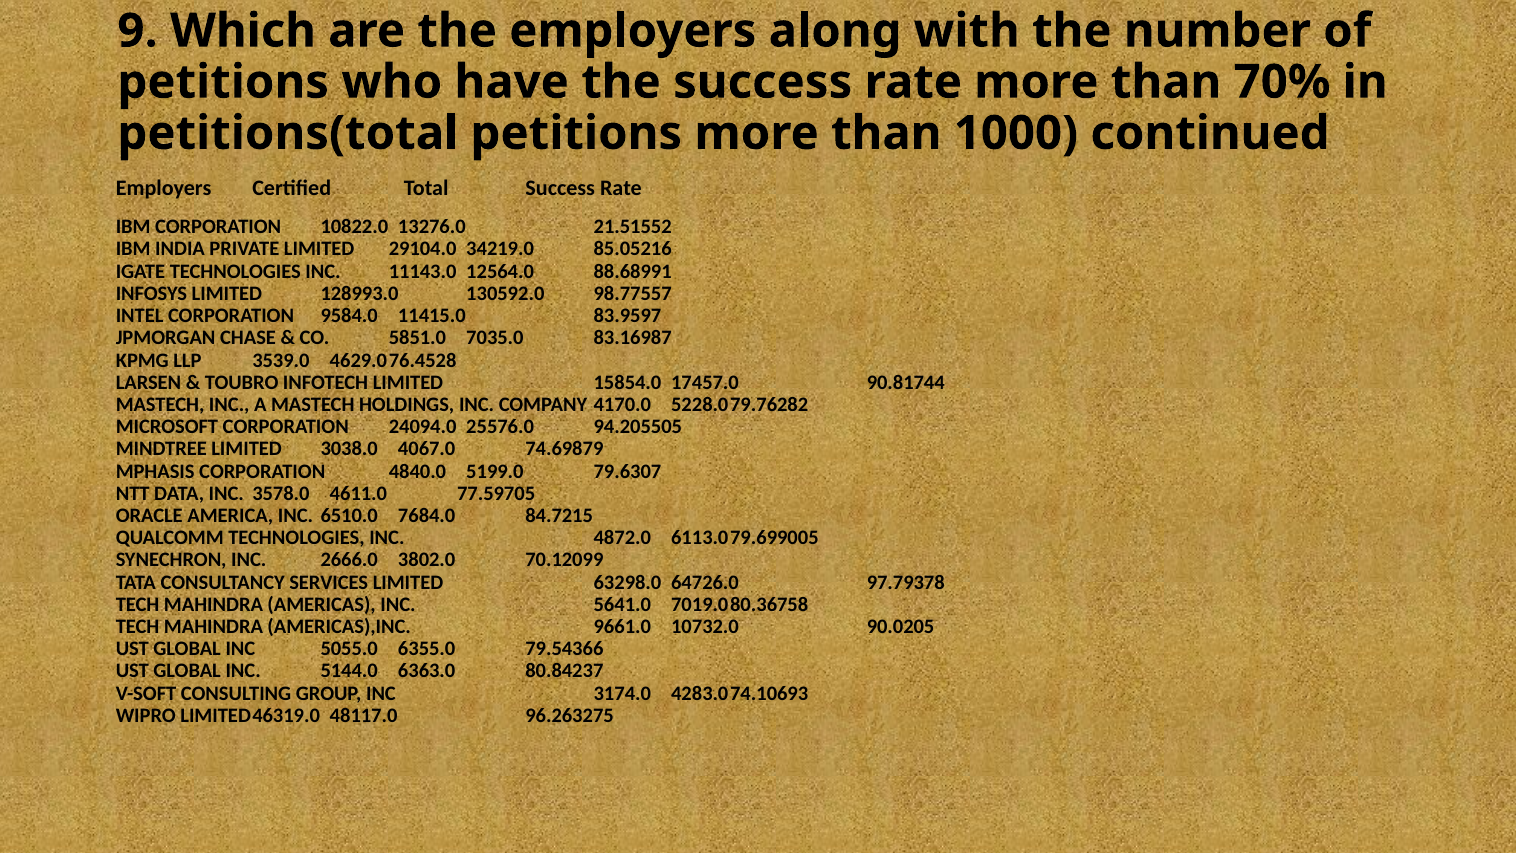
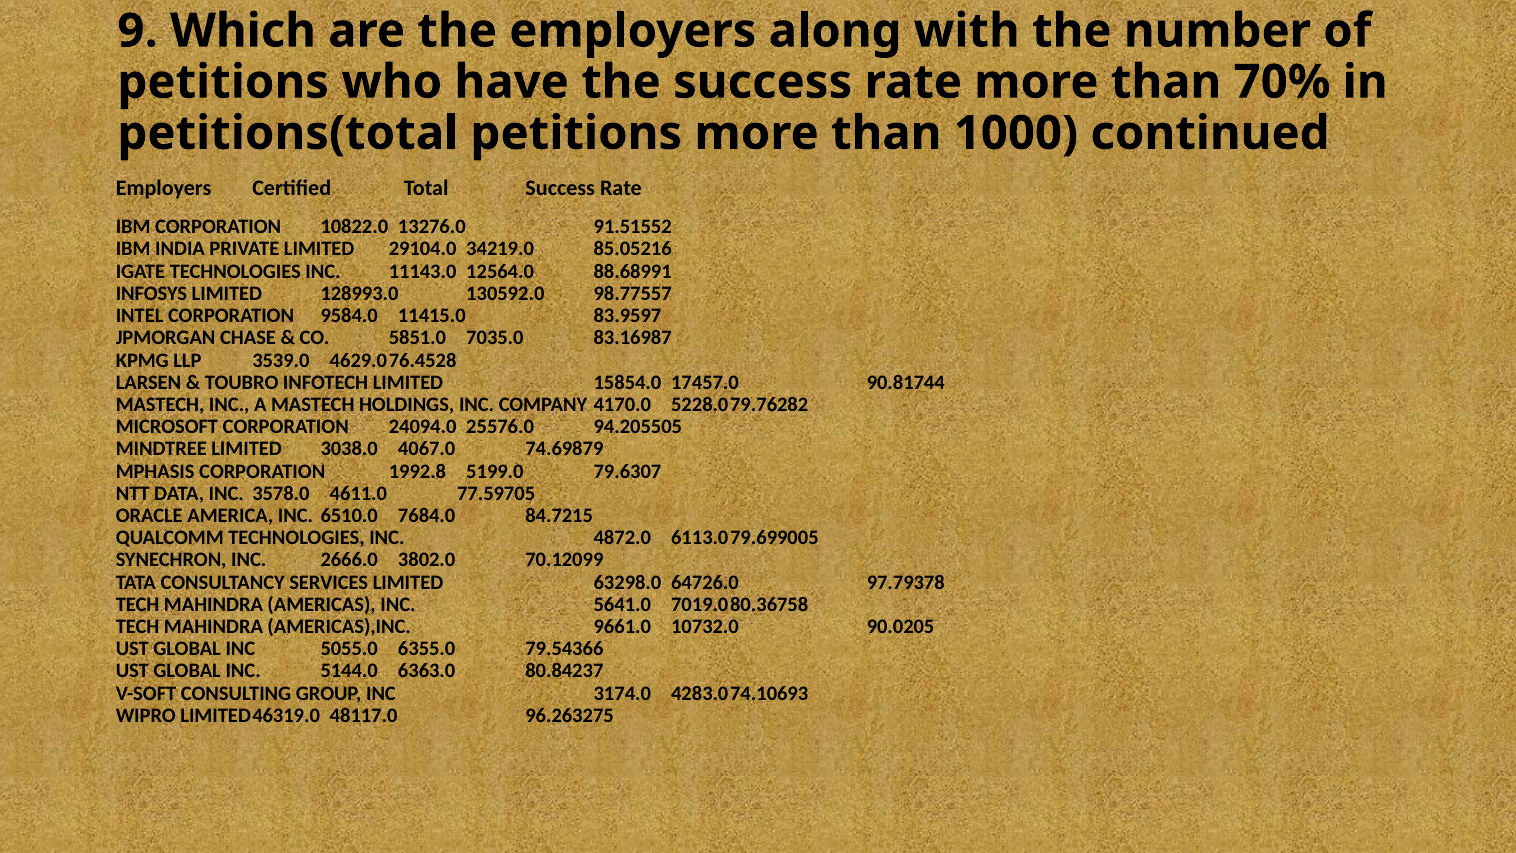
21.51552: 21.51552 -> 91.51552
4840.0: 4840.0 -> 1992.8
